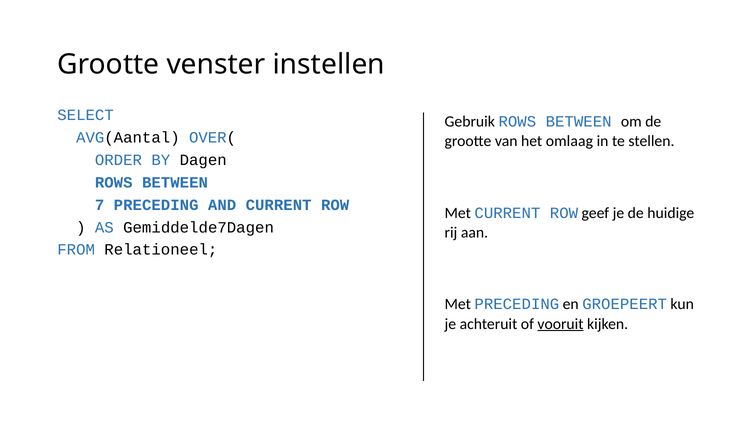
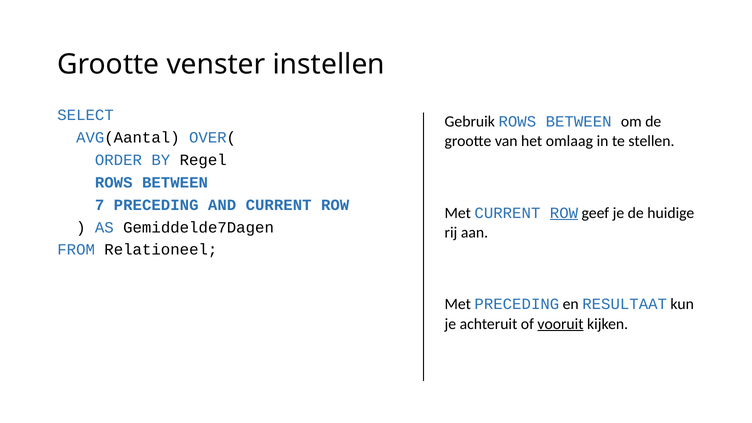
Dagen: Dagen -> Regel
ROW at (564, 213) underline: none -> present
GROEPEERT: GROEPEERT -> RESULTAAT
